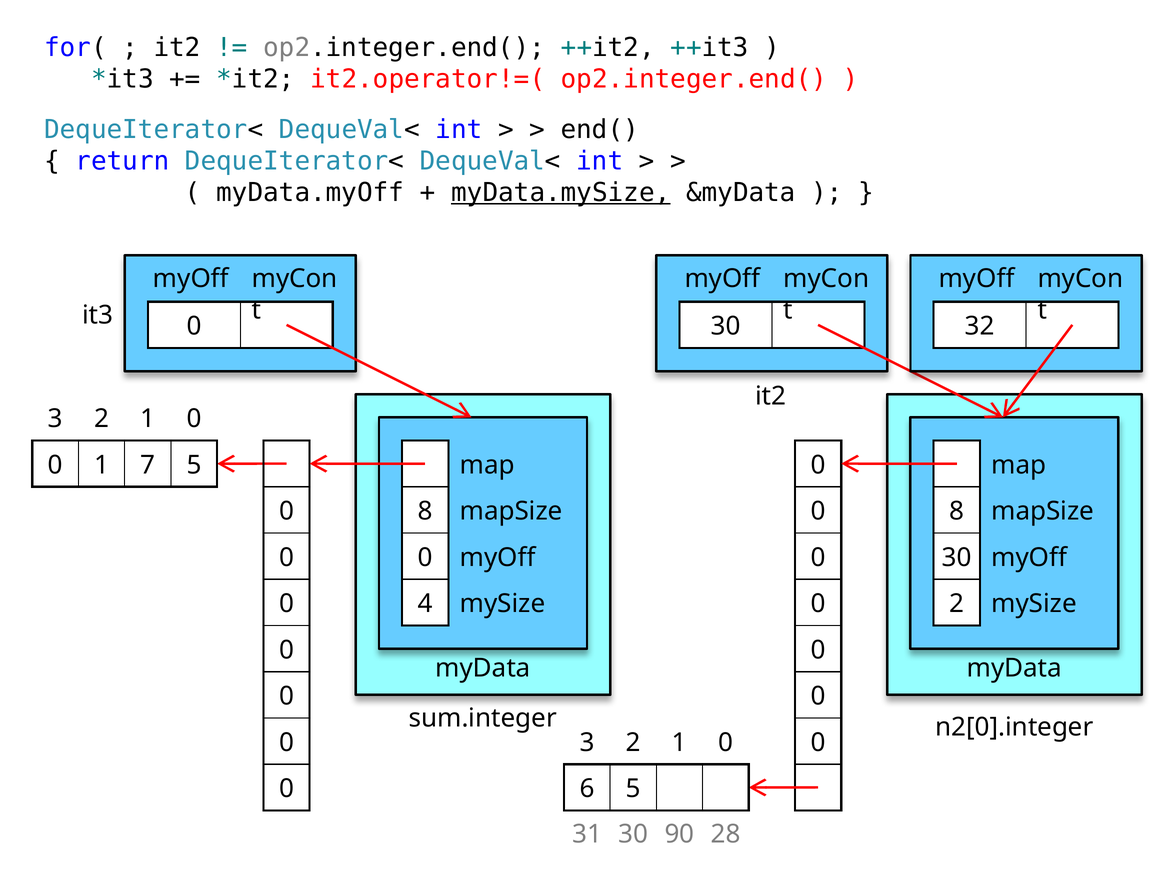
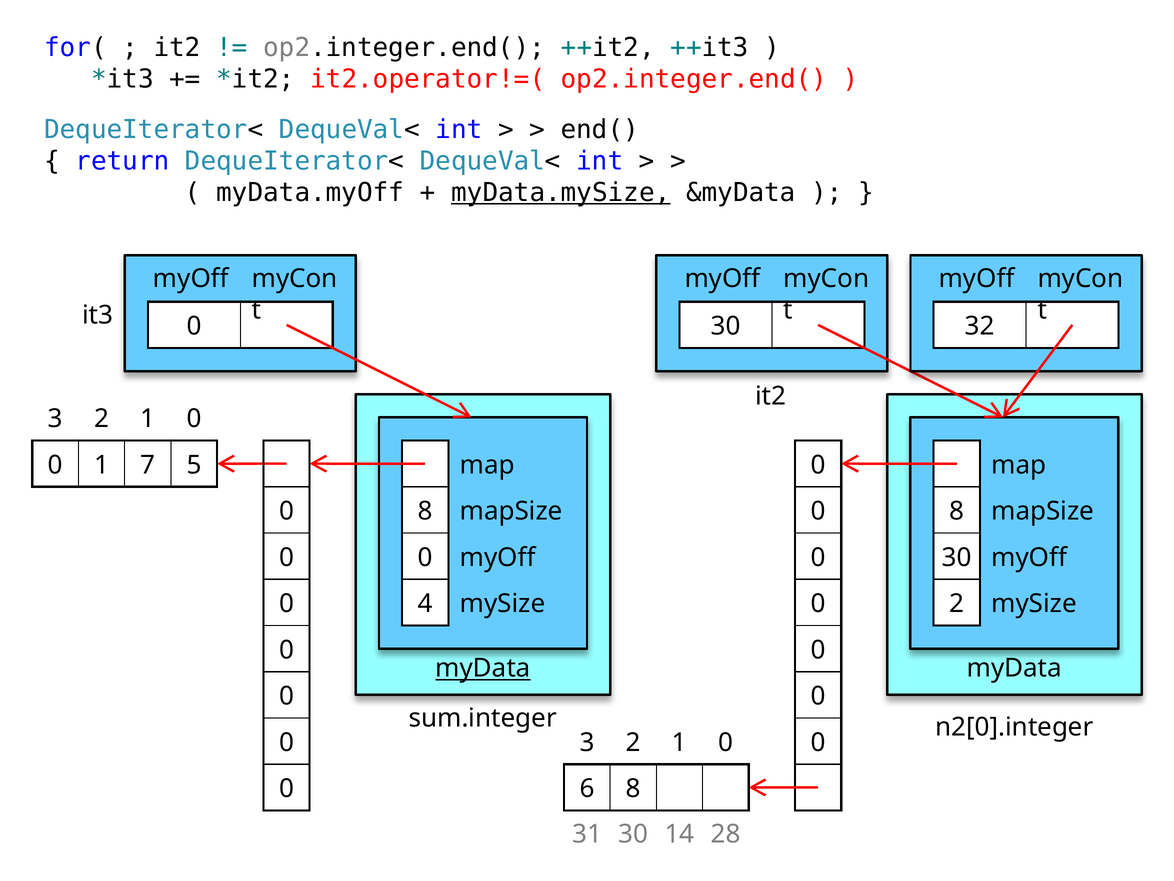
myData at (483, 668) underline: none -> present
6 5: 5 -> 8
90: 90 -> 14
